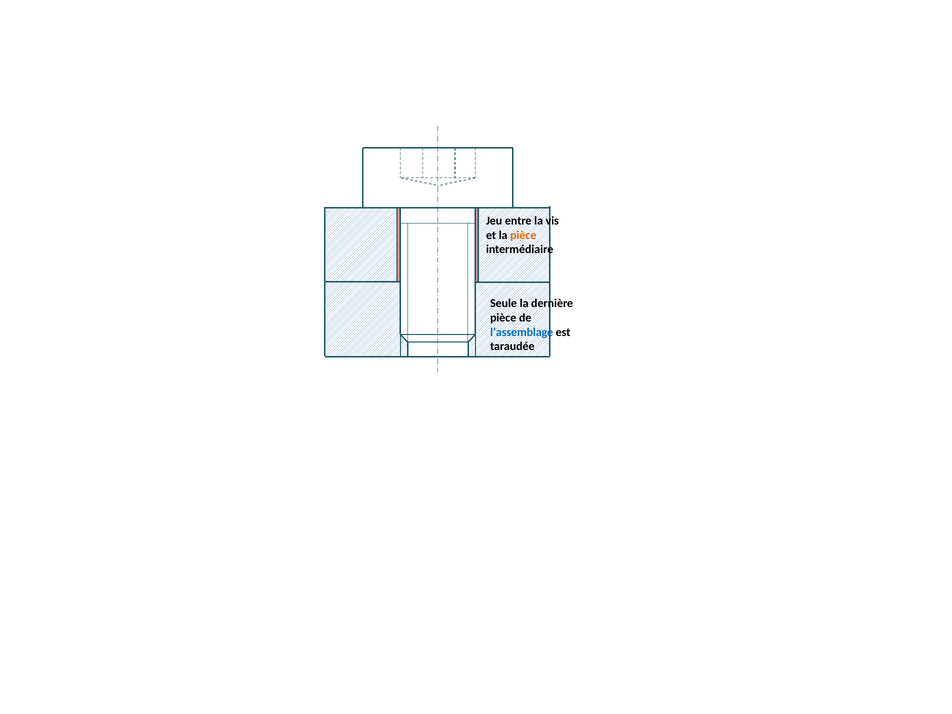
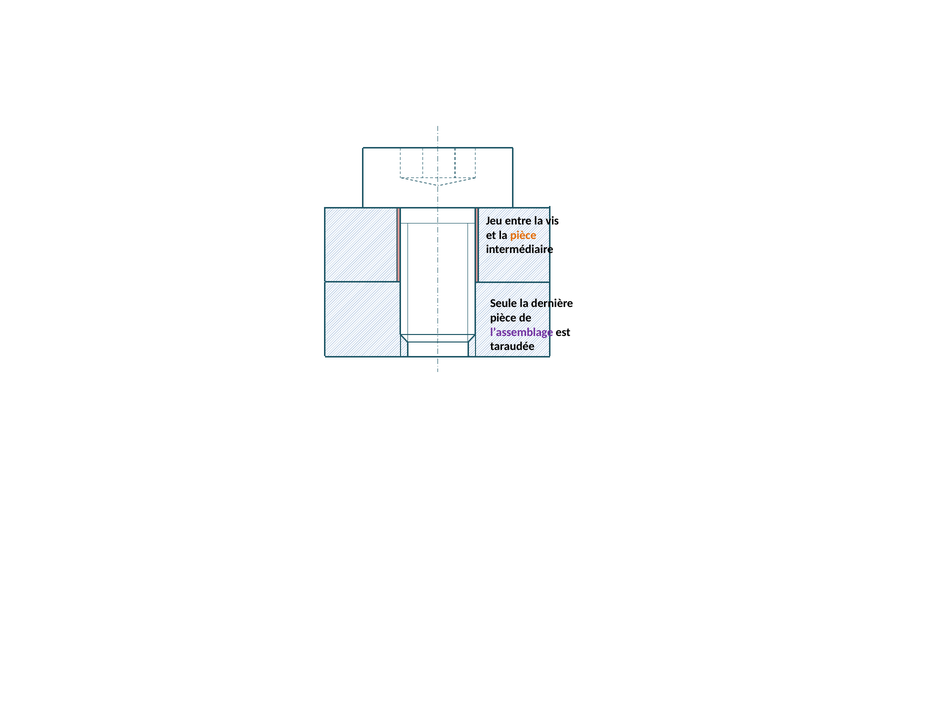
l’assemblage colour: blue -> purple
